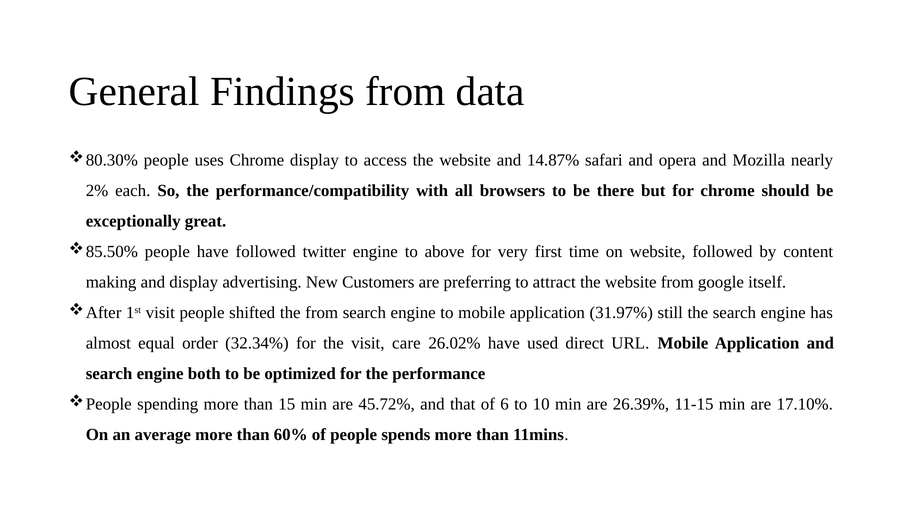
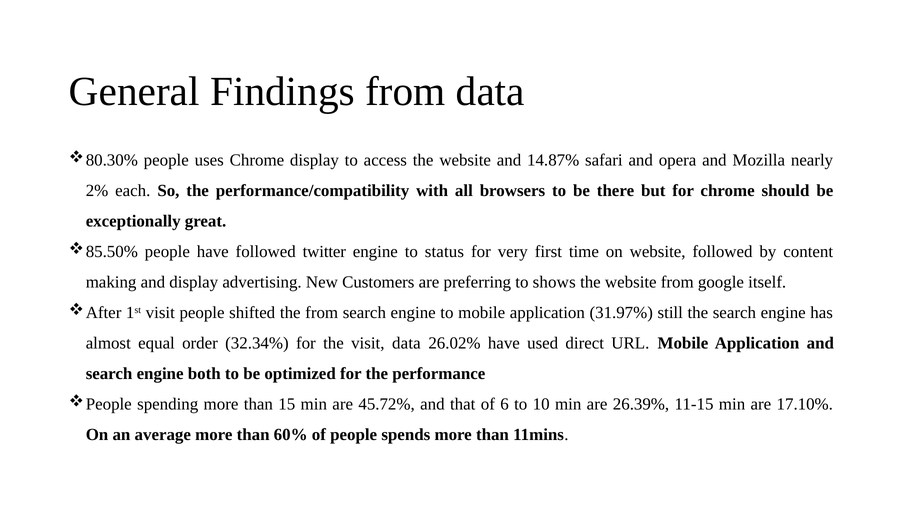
above: above -> status
attract: attract -> shows
visit care: care -> data
